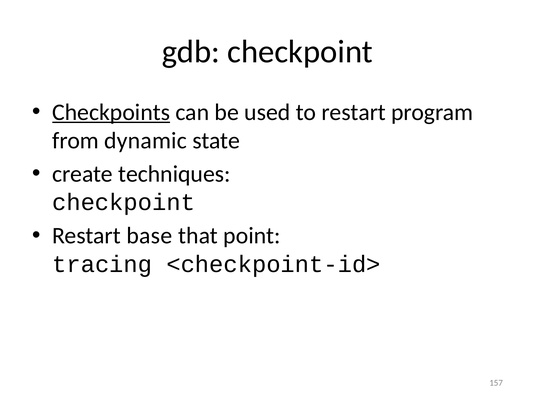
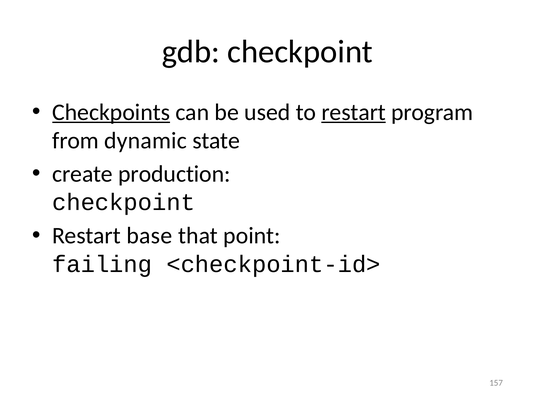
restart at (354, 112) underline: none -> present
techniques: techniques -> production
tracing: tracing -> failing
